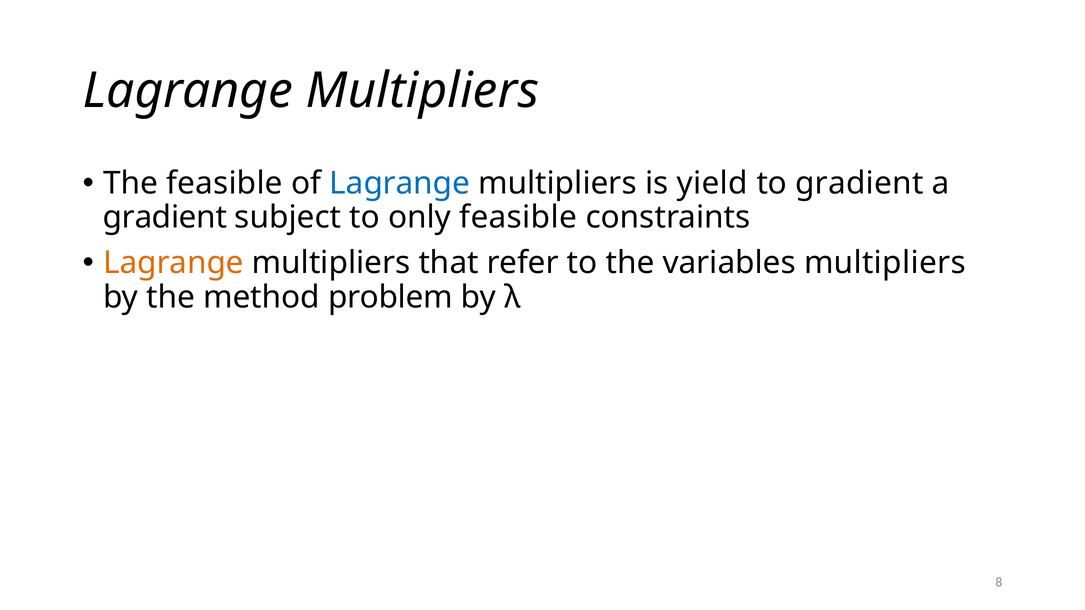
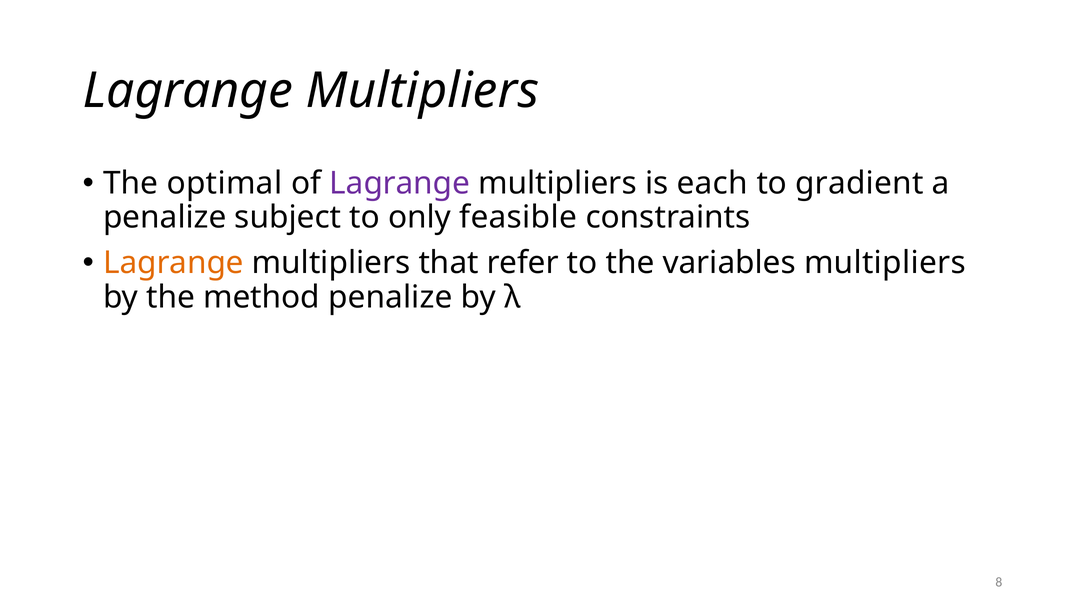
The feasible: feasible -> optimal
Lagrange at (400, 183) colour: blue -> purple
yield: yield -> each
gradient at (165, 218): gradient -> penalize
method problem: problem -> penalize
